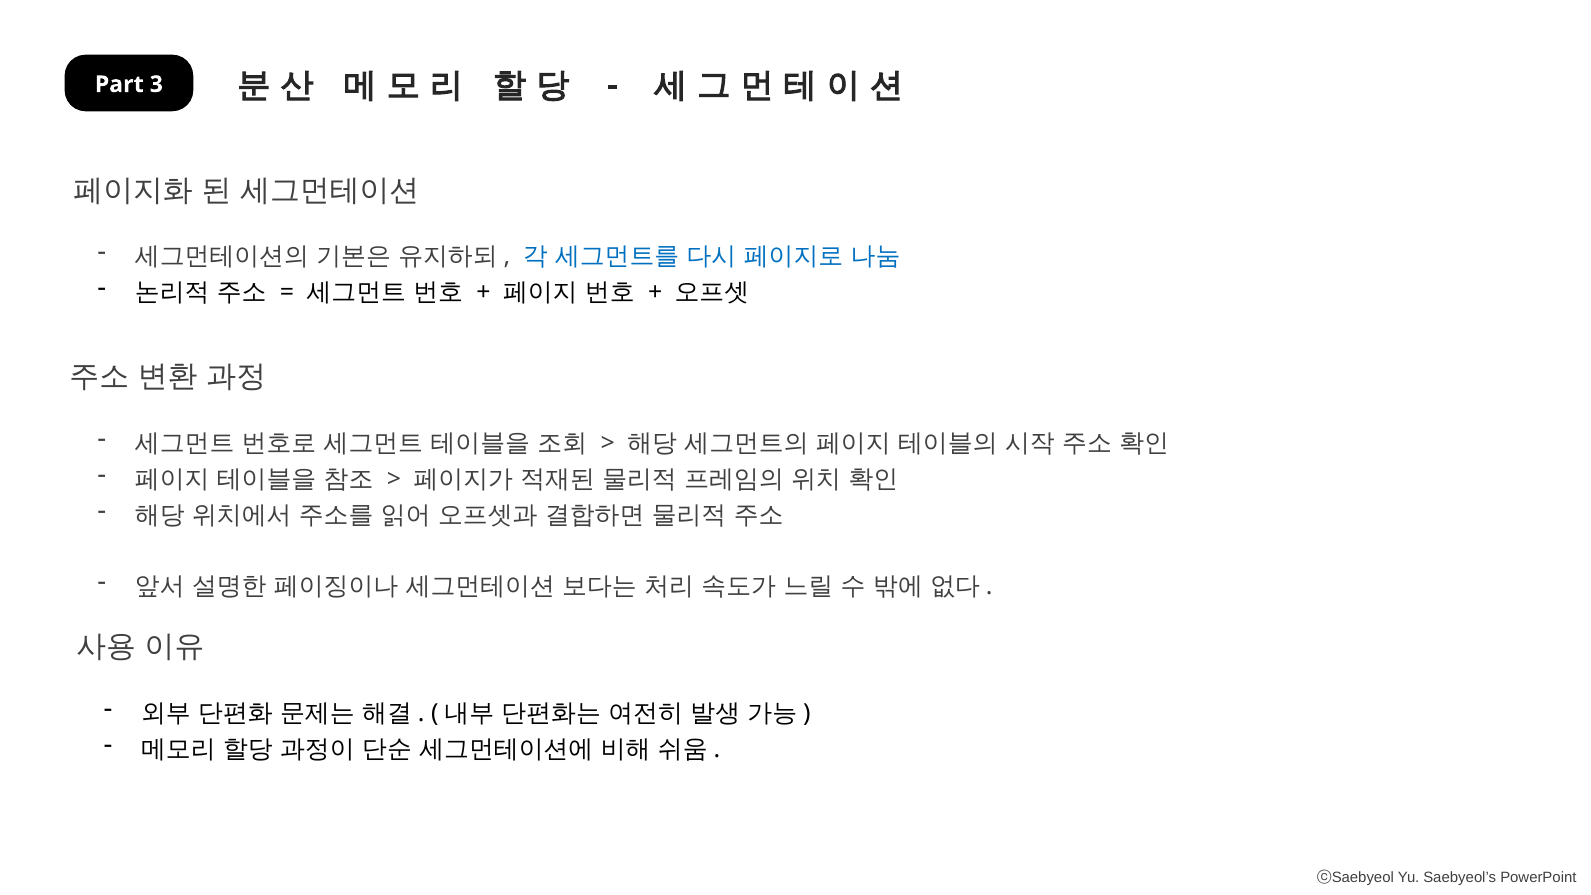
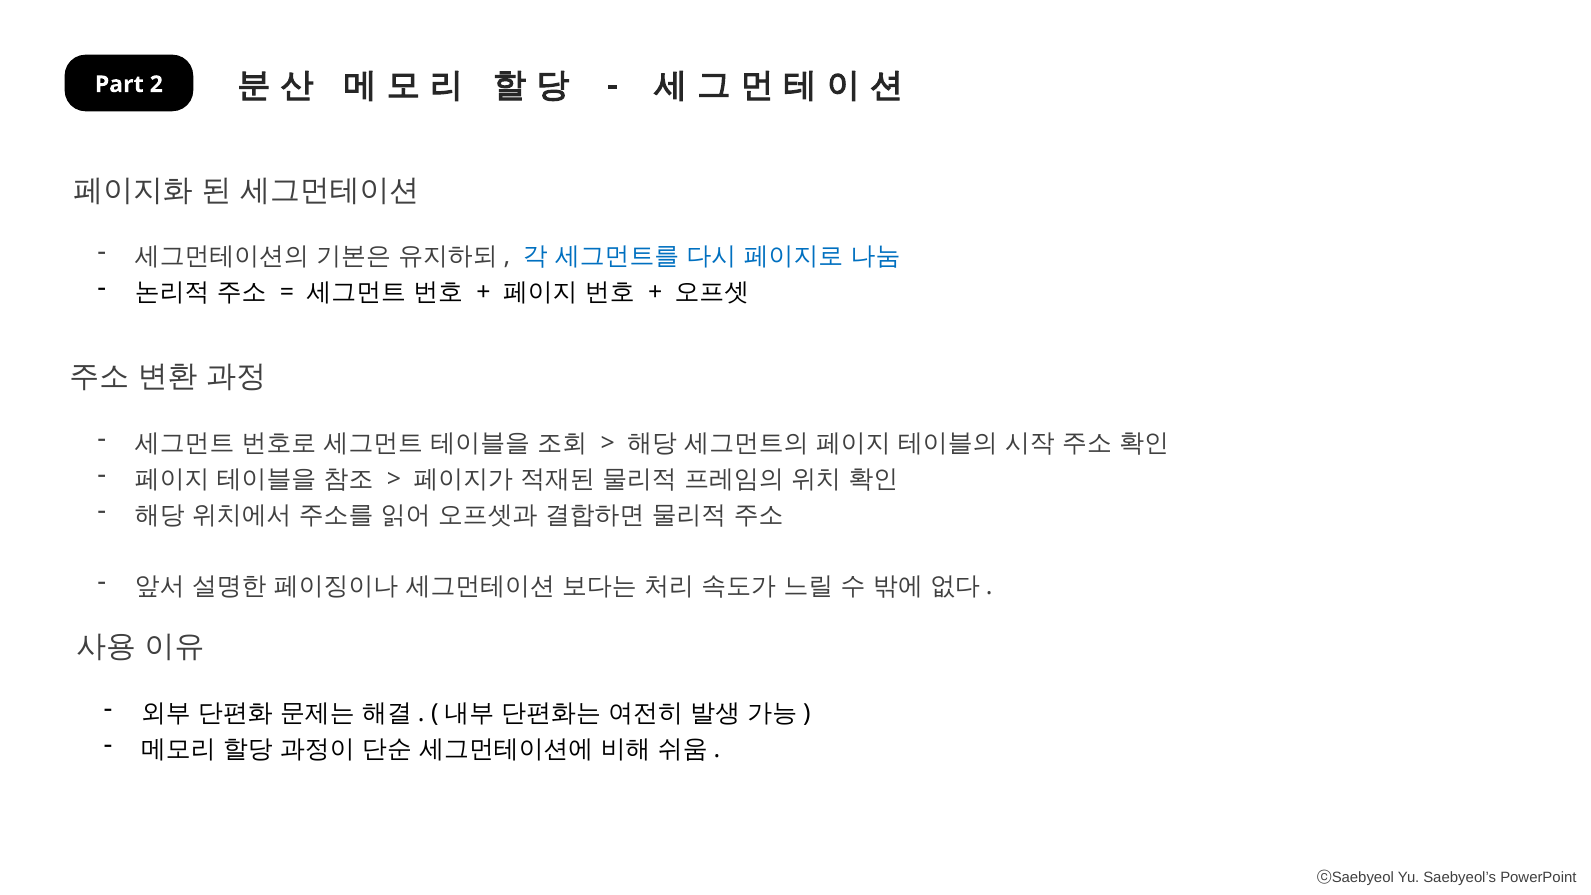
3: 3 -> 2
